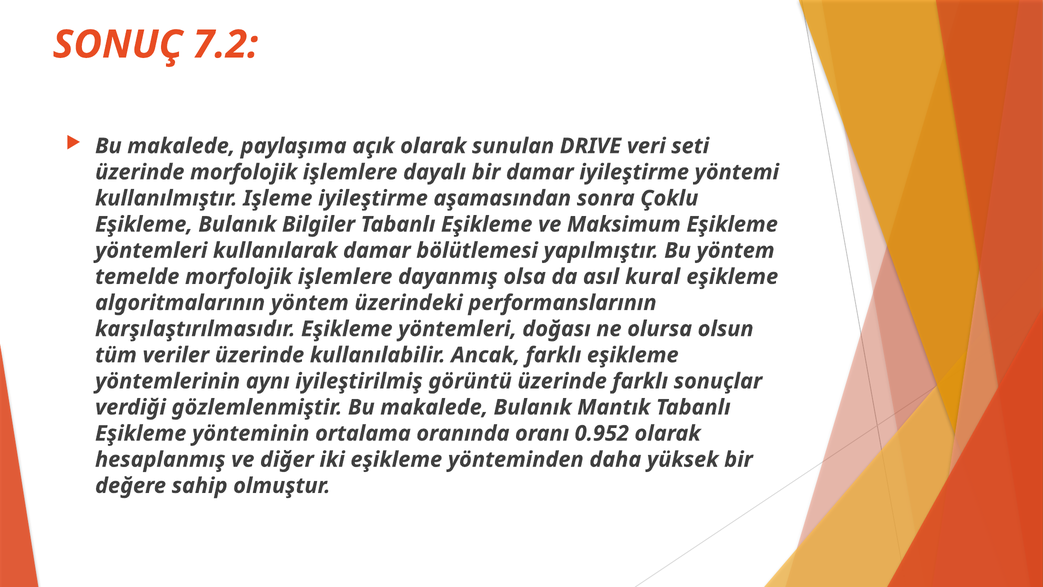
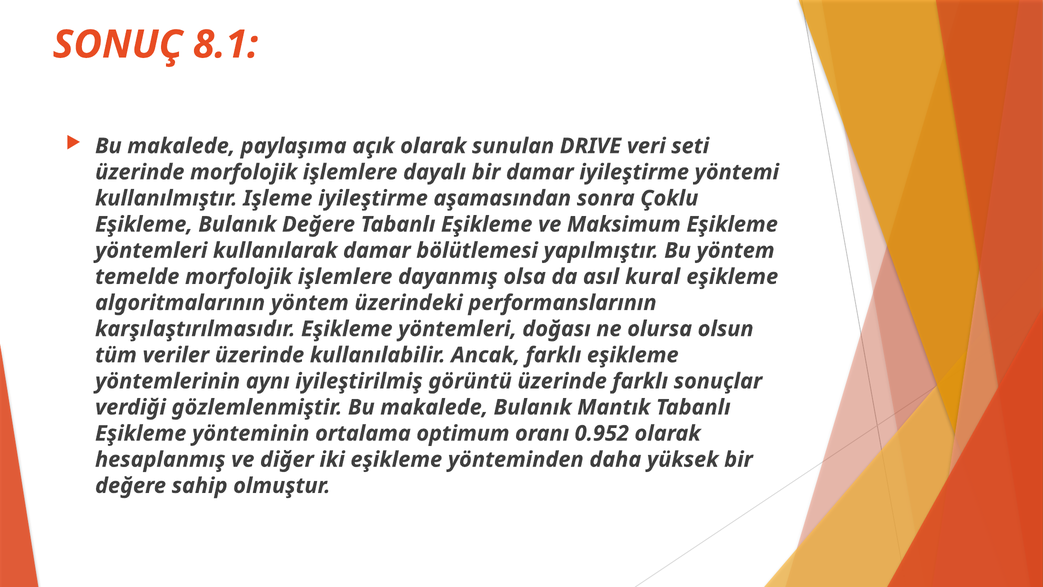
7.2: 7.2 -> 8.1
Bulanık Bilgiler: Bilgiler -> Değere
oranında: oranında -> optimum
